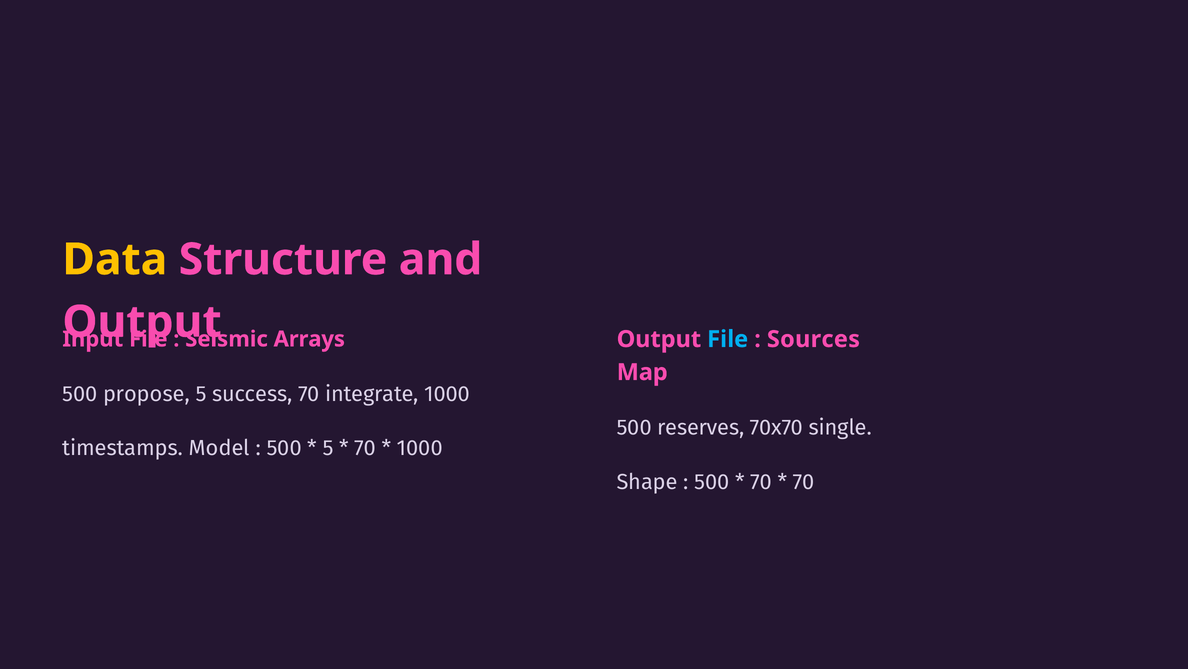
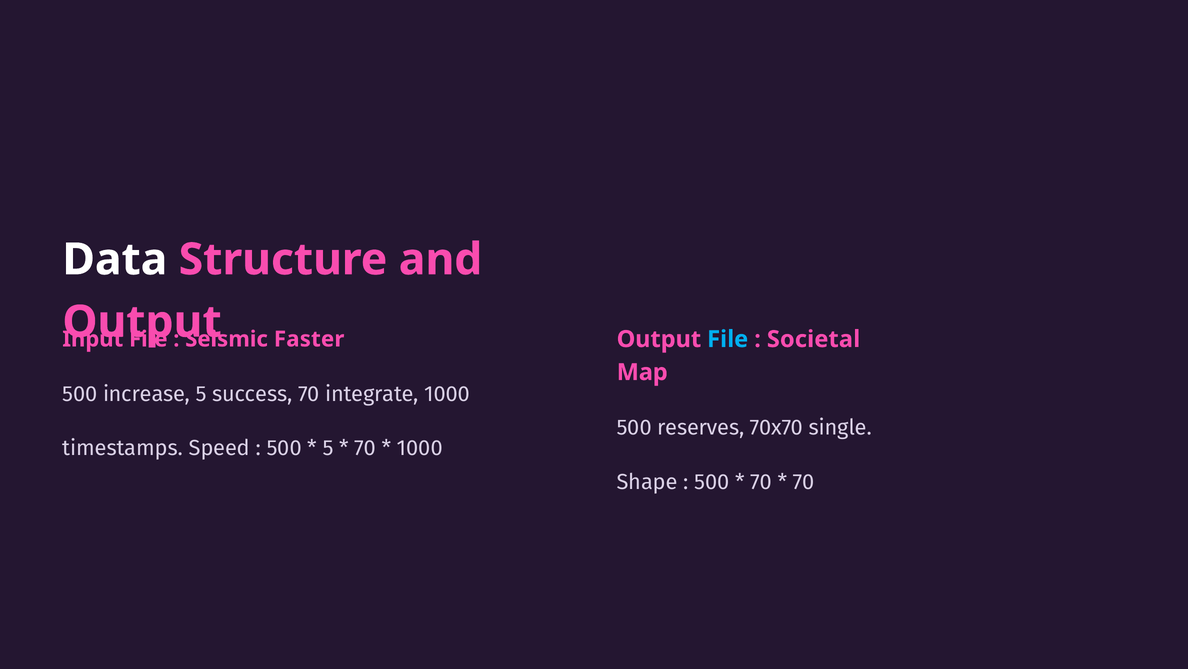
Data colour: yellow -> white
Sources: Sources -> Societal
Arrays: Arrays -> Faster
propose: propose -> increase
Model: Model -> Speed
